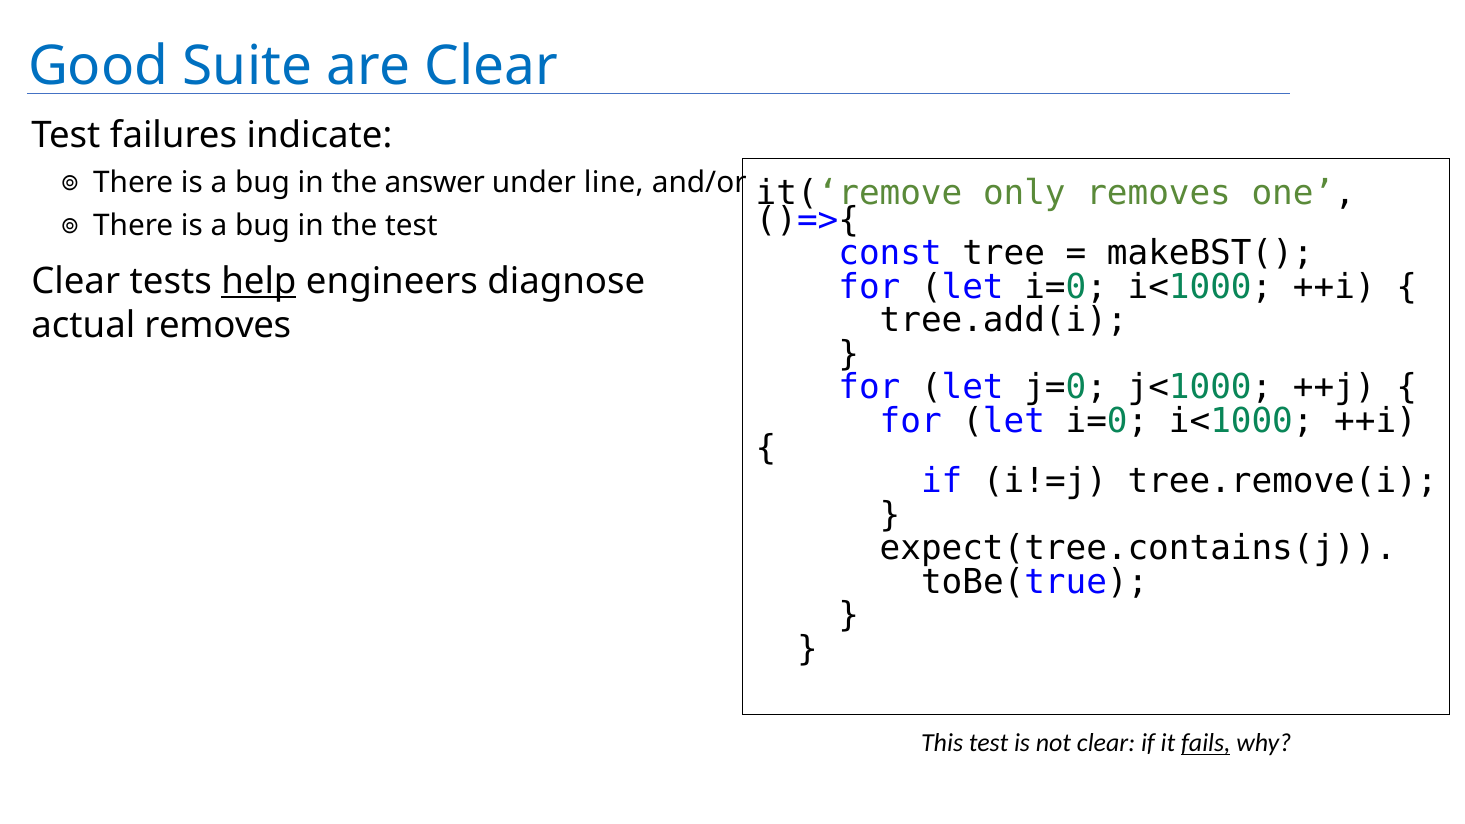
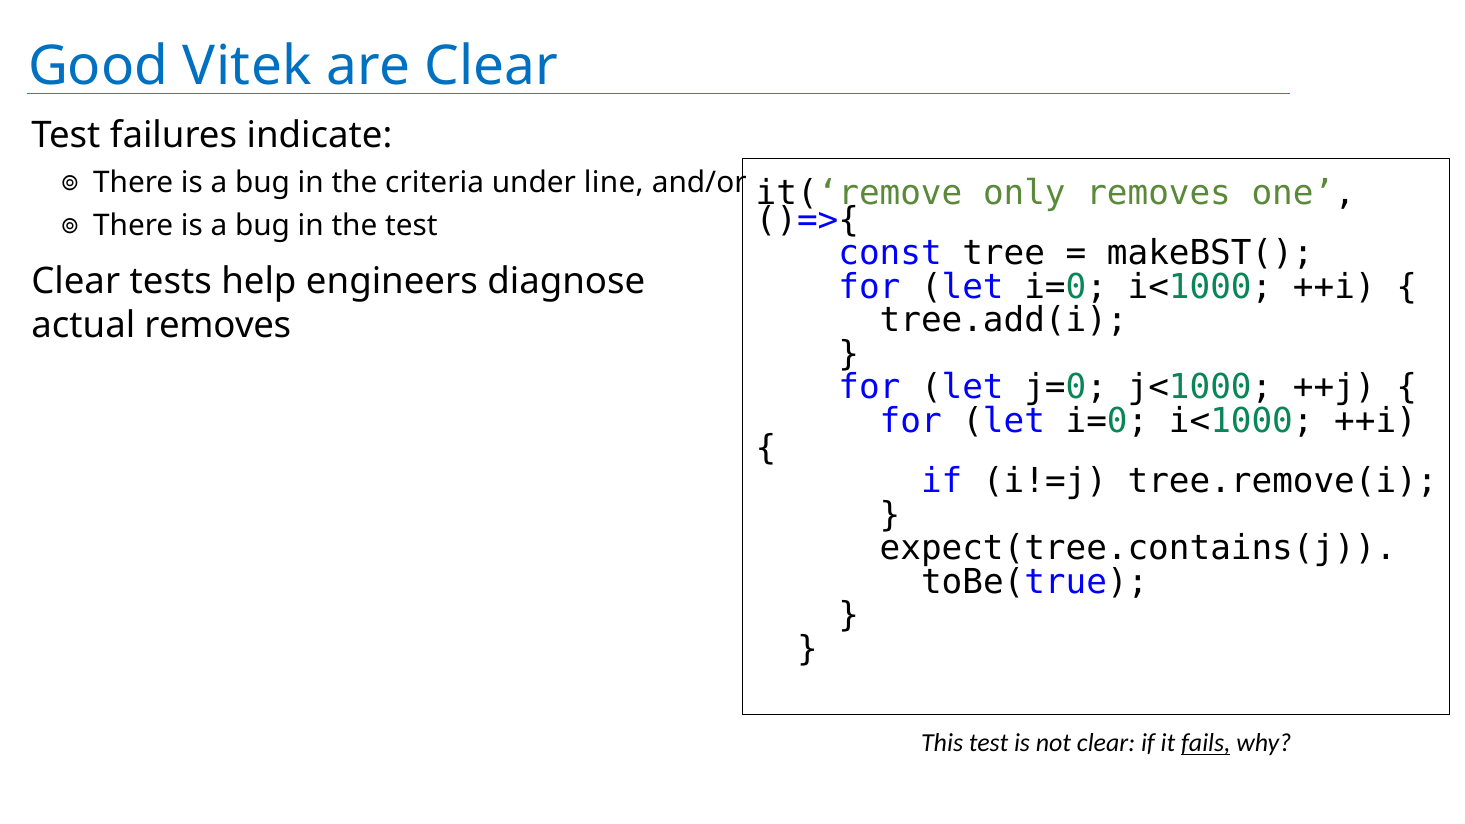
Suite: Suite -> Vitek
answer: answer -> criteria
help underline: present -> none
